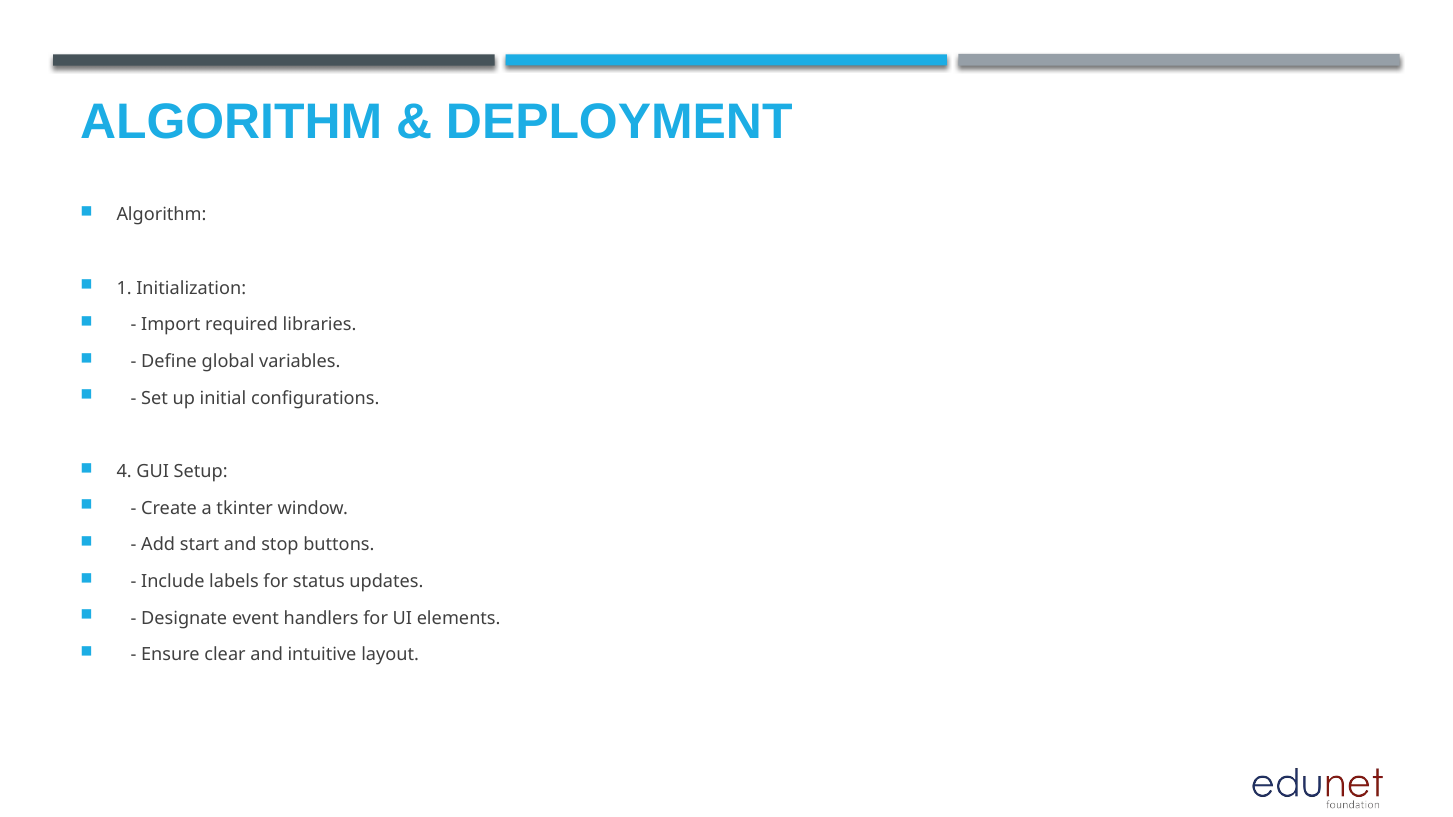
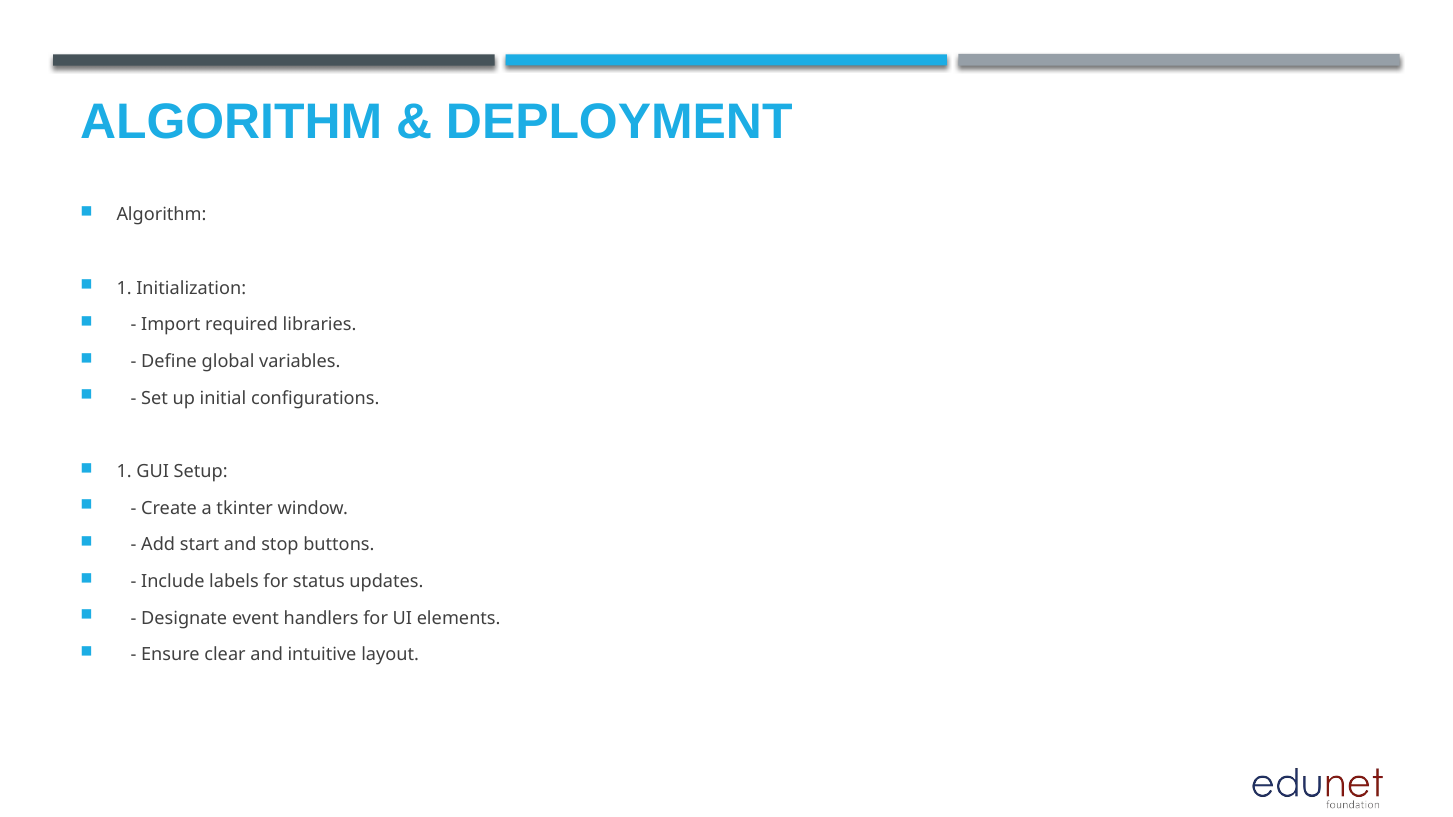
4 at (124, 472): 4 -> 1
